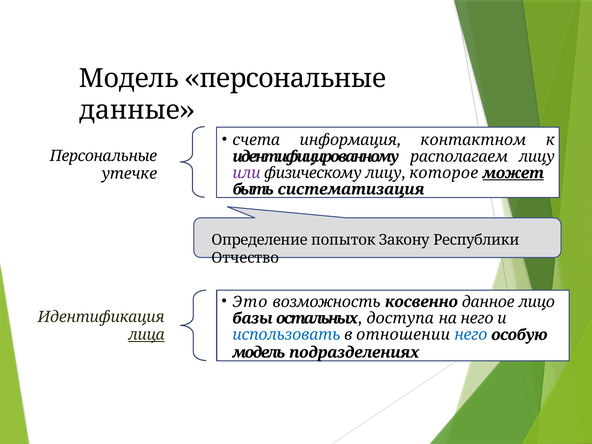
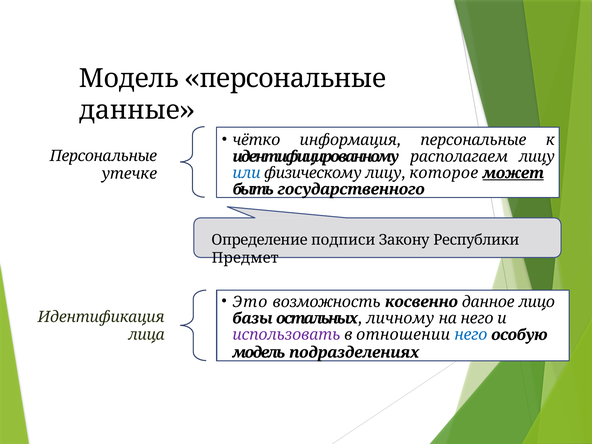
счета: счета -> чётко
информация контактном: контактном -> персональные
или colour: purple -> blue
систематизация: систематизация -> государственного
попыток: попыток -> подписи
Отчество: Отчество -> Предмет
доступа: доступа -> личному
лица underline: present -> none
использовать colour: blue -> purple
